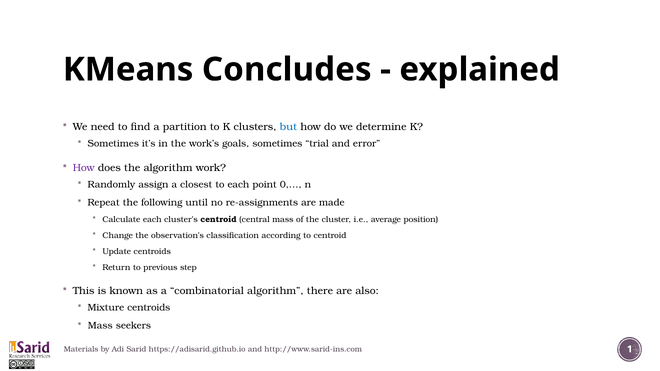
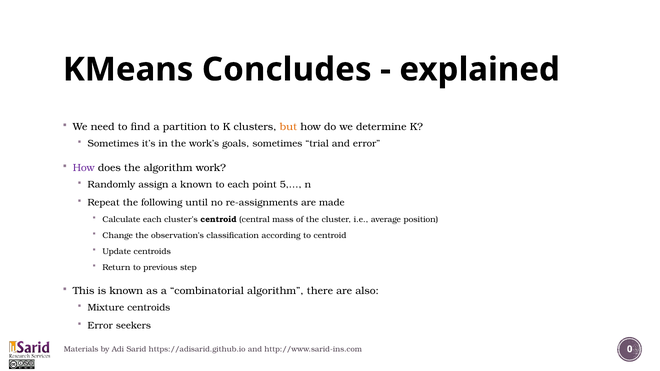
but colour: blue -> orange
a closest: closest -> known
0,…: 0,… -> 5,…
Mass at (100, 326): Mass -> Error
1: 1 -> 0
